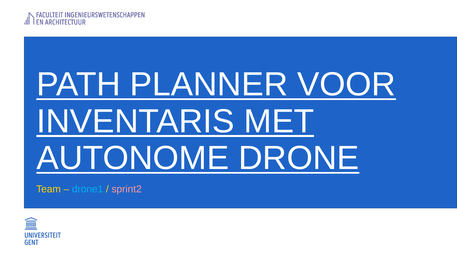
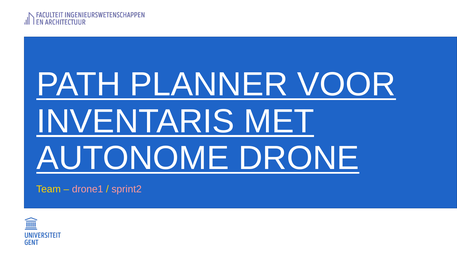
drone1 colour: light blue -> pink
